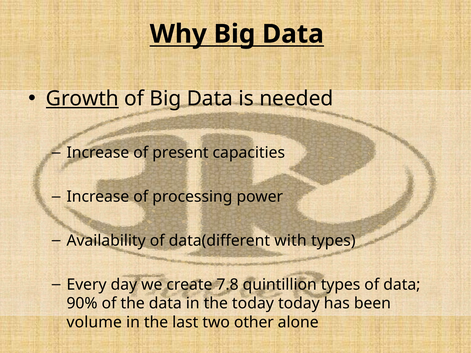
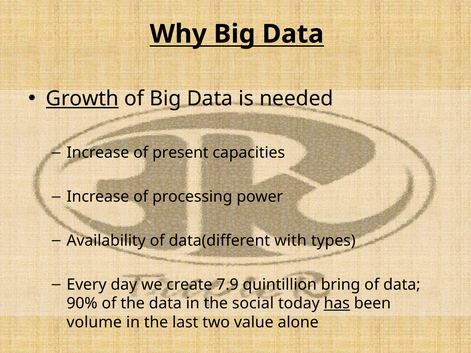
7.8: 7.8 -> 7.9
quintillion types: types -> bring
the today: today -> social
has underline: none -> present
other: other -> value
